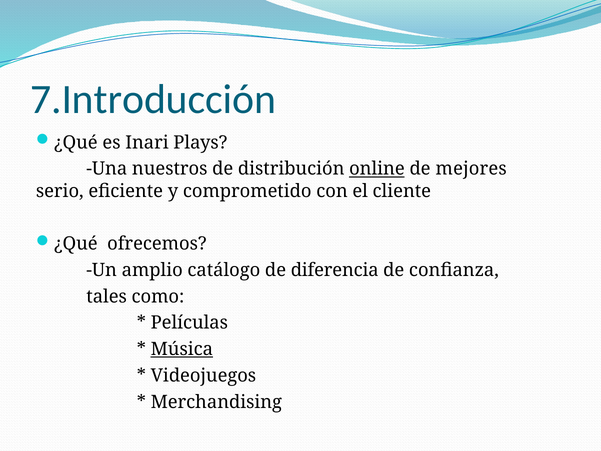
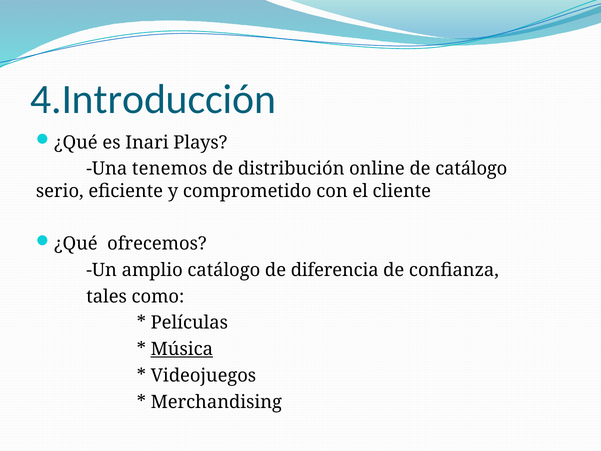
7.Introducción: 7.Introducción -> 4.Introducción
nuestros: nuestros -> tenemos
online underline: present -> none
de mejores: mejores -> catálogo
